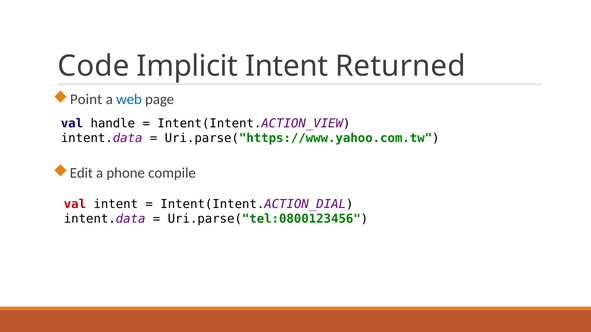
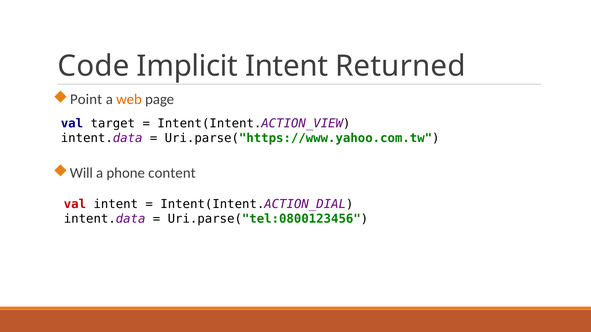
web colour: blue -> orange
handle: handle -> target
Edit: Edit -> Will
compile: compile -> content
